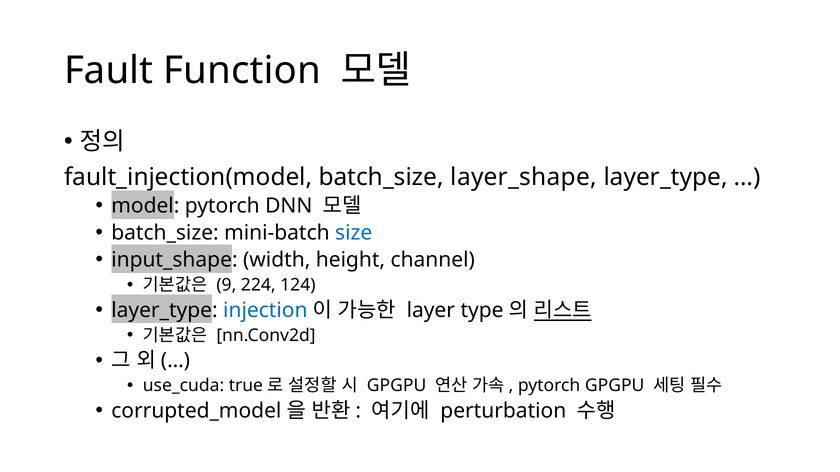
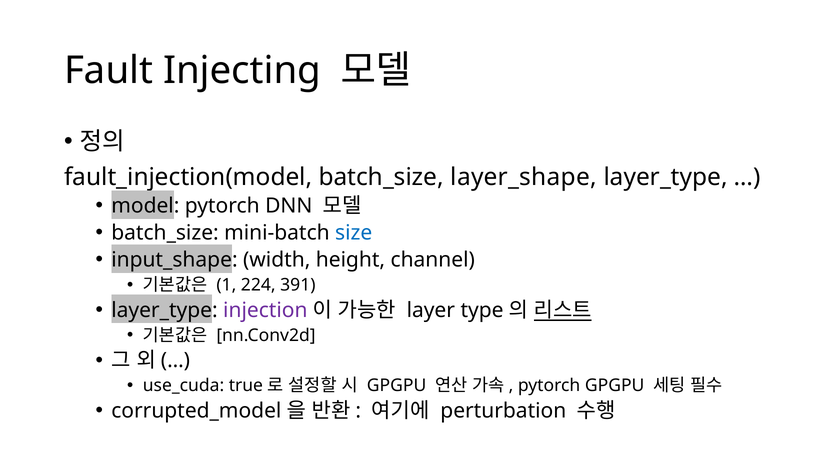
Function: Function -> Injecting
9: 9 -> 1
124: 124 -> 391
injection colour: blue -> purple
